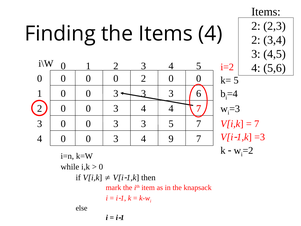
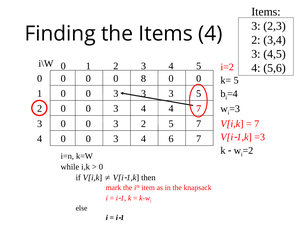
2 at (256, 26): 2 -> 3
0 2: 2 -> 8
3 6: 6 -> 5
0 3 3: 3 -> 2
9: 9 -> 6
